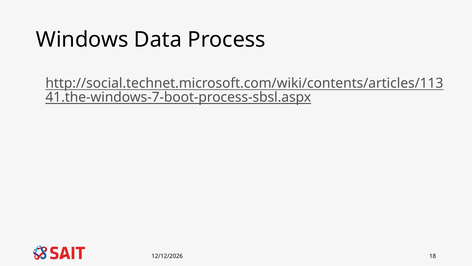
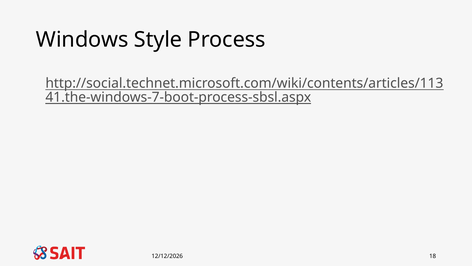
Data: Data -> Style
